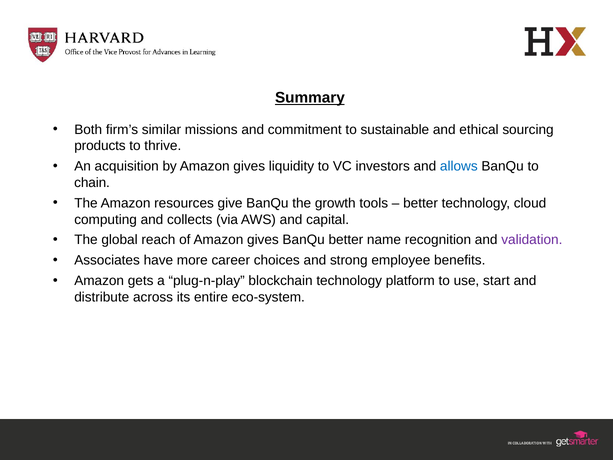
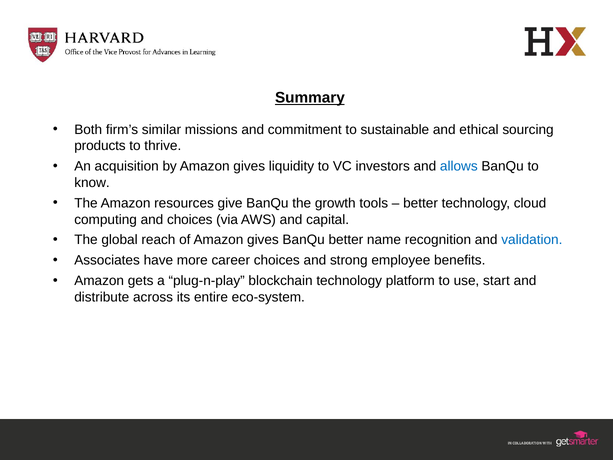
chain: chain -> know
and collects: collects -> choices
validation colour: purple -> blue
